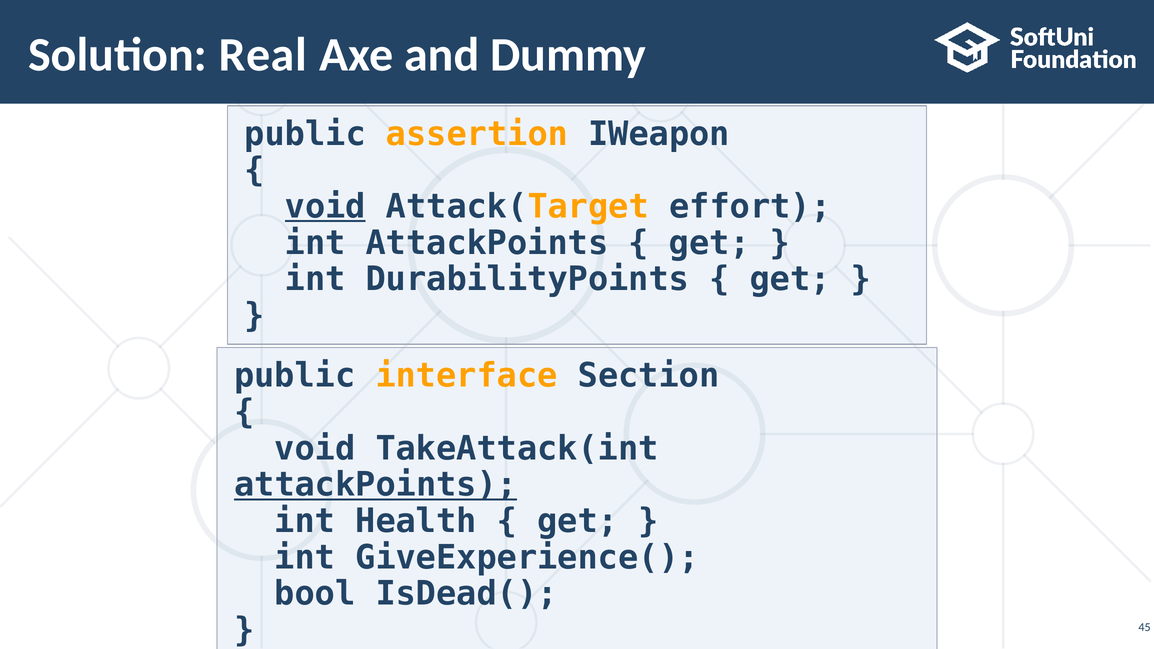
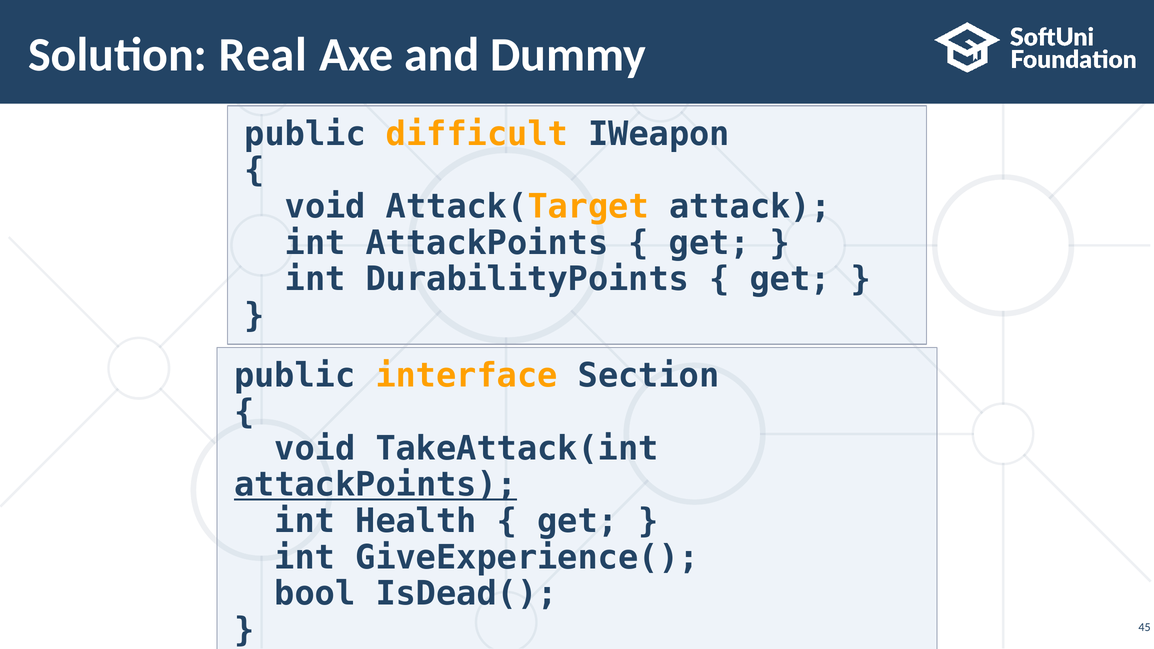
assertion: assertion -> difficult
void at (325, 207) underline: present -> none
effort: effort -> attack
